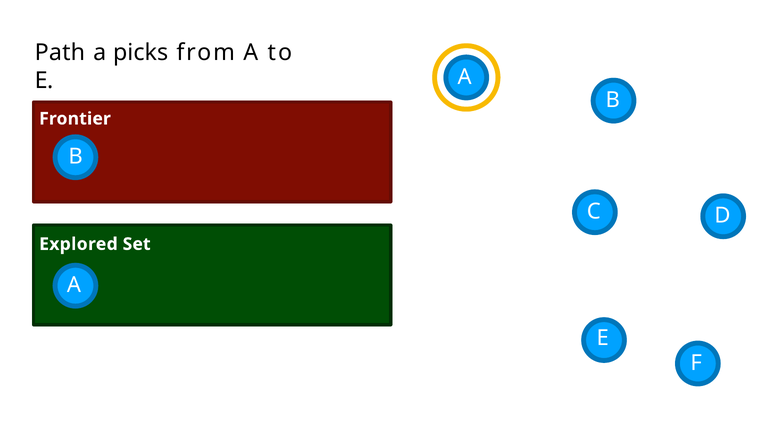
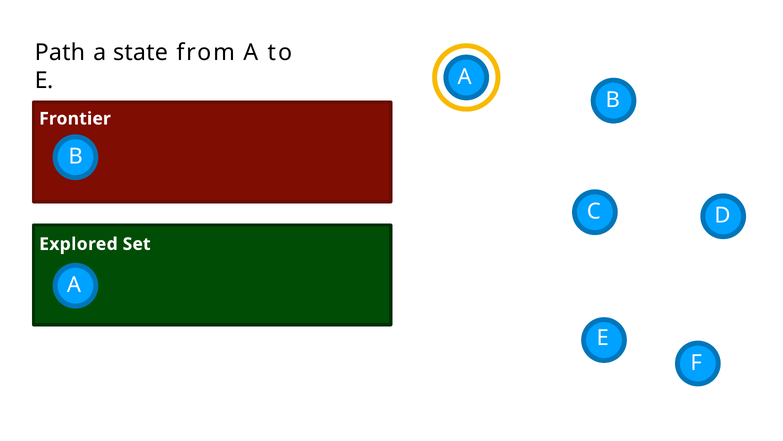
picks: picks -> state
